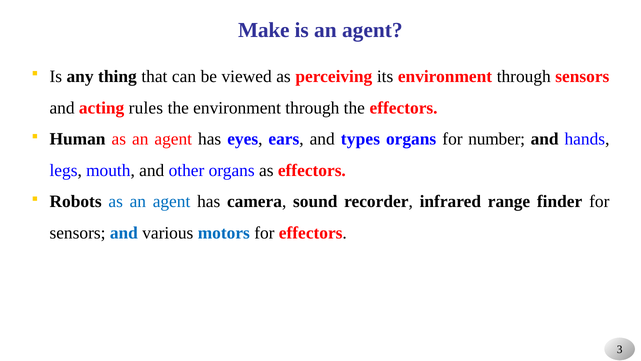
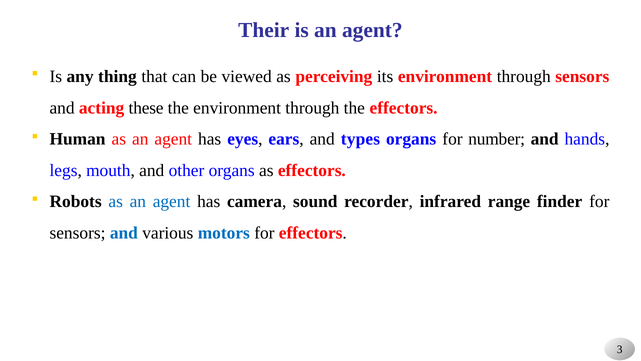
Make: Make -> Their
rules: rules -> these
